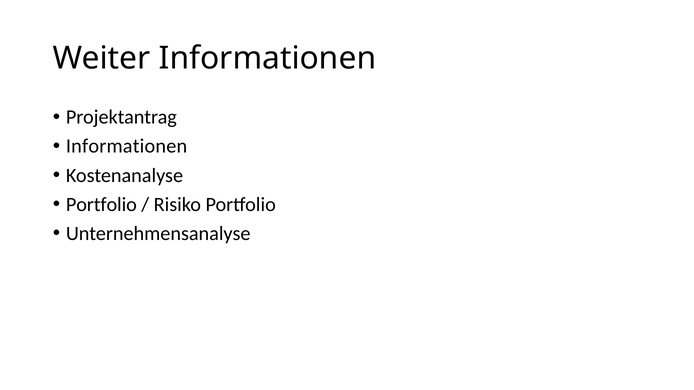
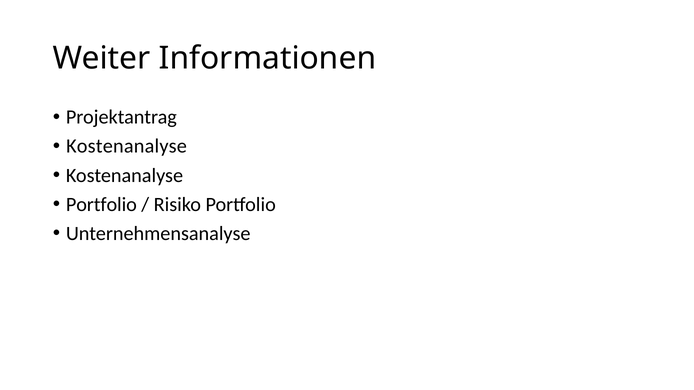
Informationen at (127, 146): Informationen -> Kostenanalyse
